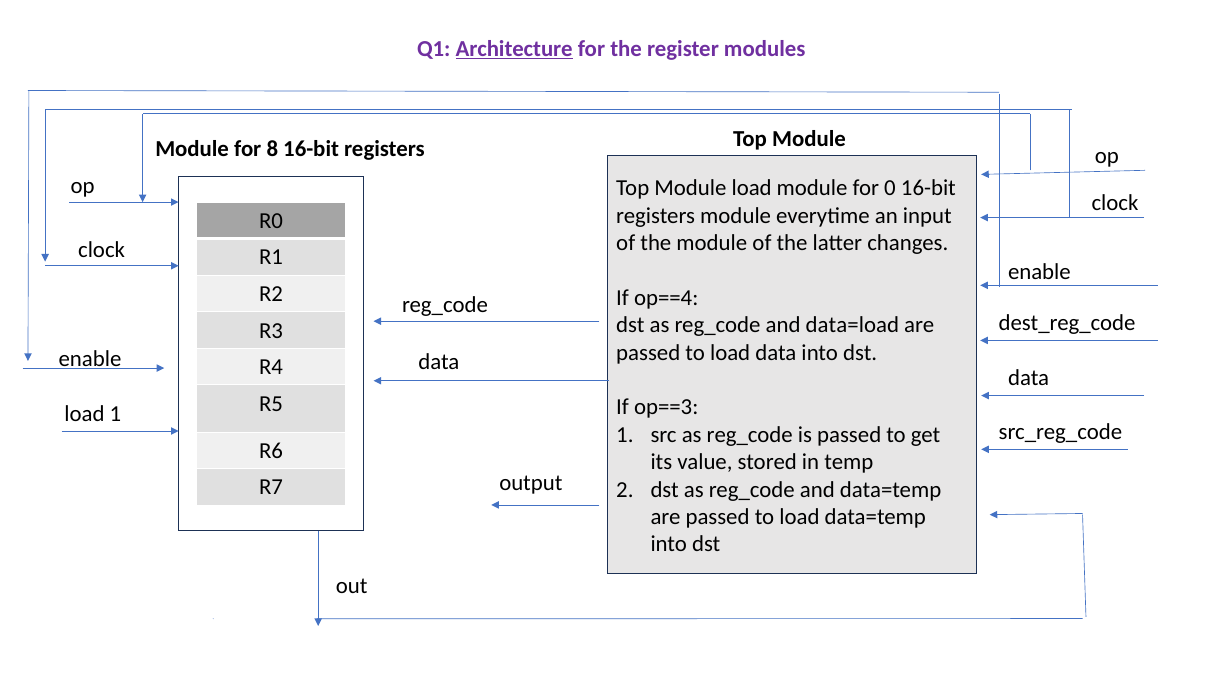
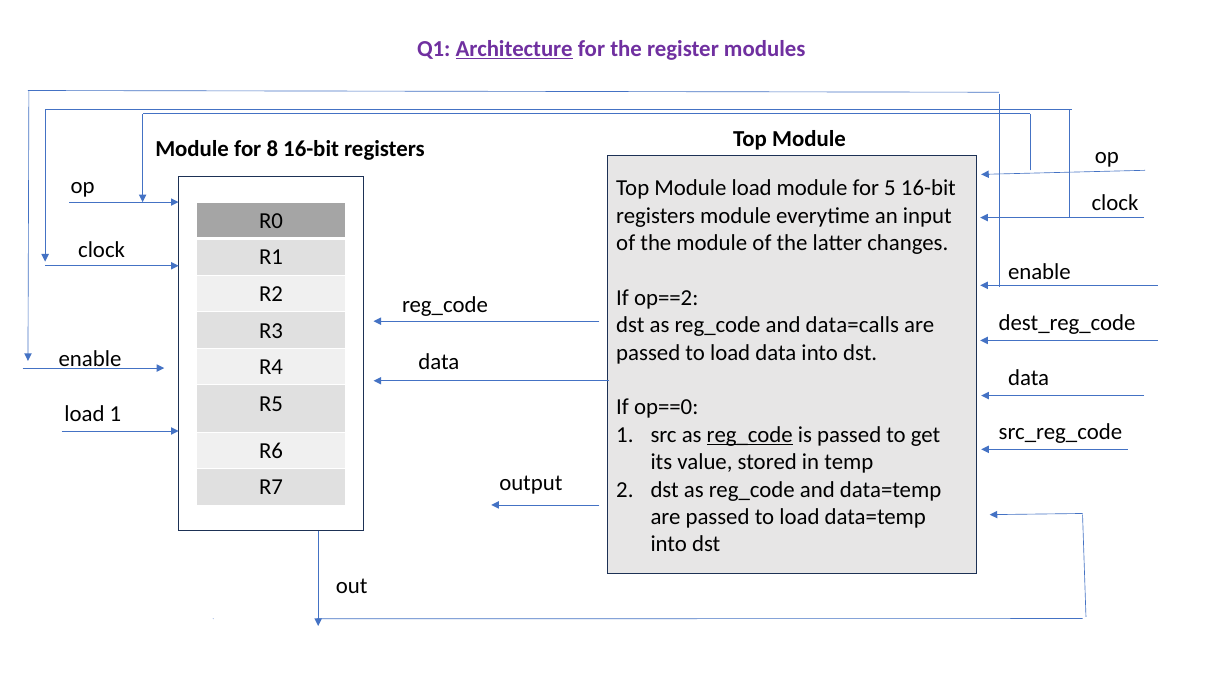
0: 0 -> 5
op==4: op==4 -> op==2
data=load: data=load -> data=calls
op==3: op==3 -> op==0
reg_code at (750, 435) underline: none -> present
